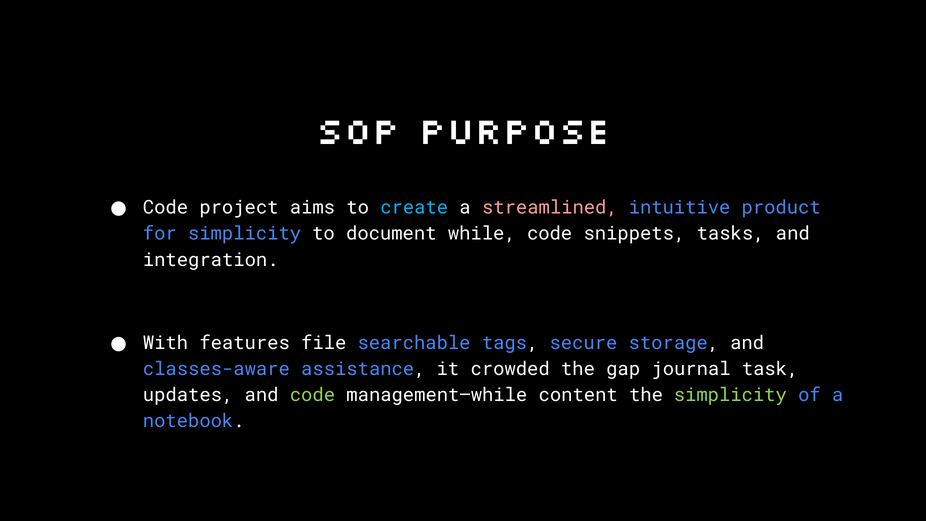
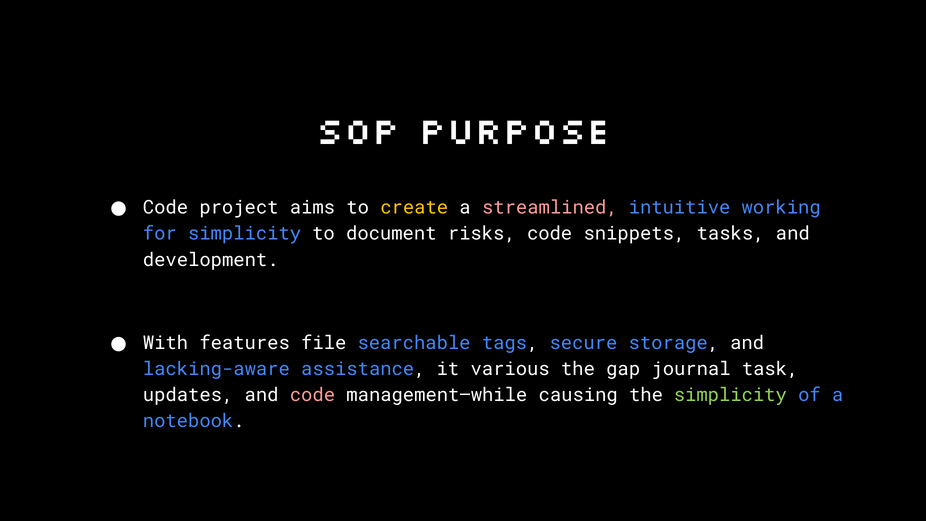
create colour: light blue -> yellow
product: product -> working
while: while -> risks
integration: integration -> development
classes-aware: classes-aware -> lacking-aware
crowded: crowded -> various
code at (312, 395) colour: light green -> pink
content: content -> causing
